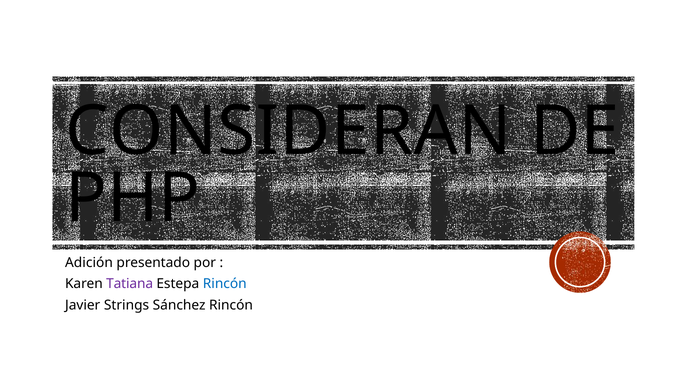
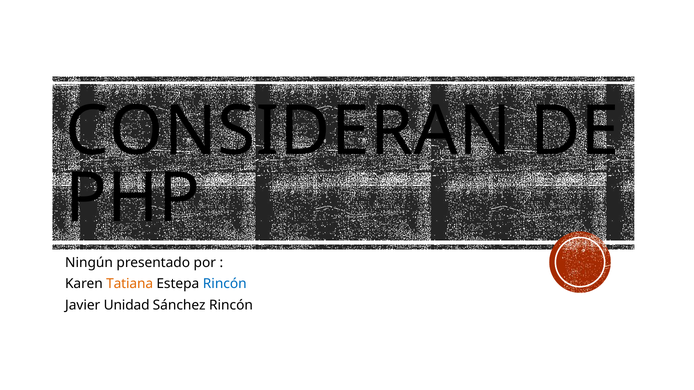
Adición: Adición -> Ningún
Tatiana colour: purple -> orange
Strings: Strings -> Unidad
